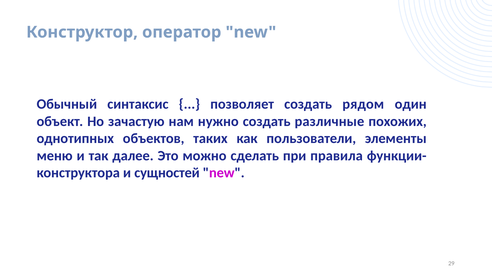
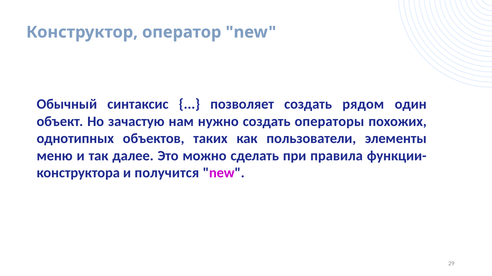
различные: различные -> операторы
сущностей: сущностей -> получится
